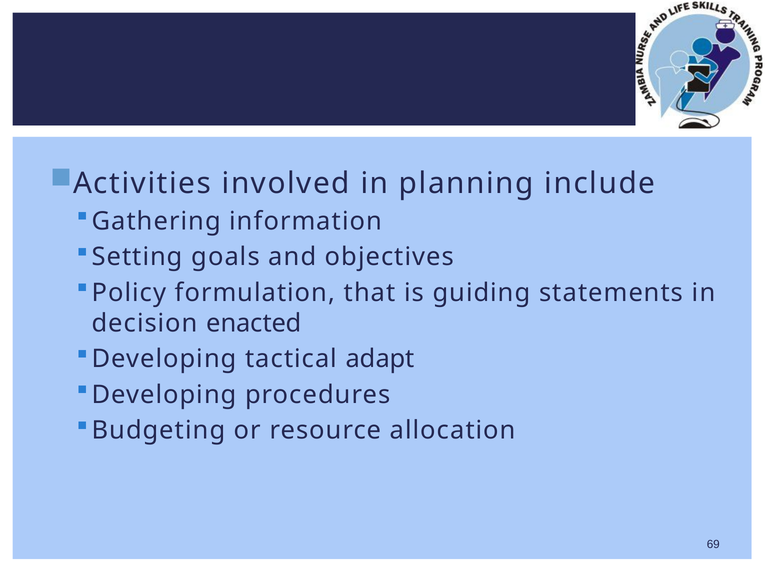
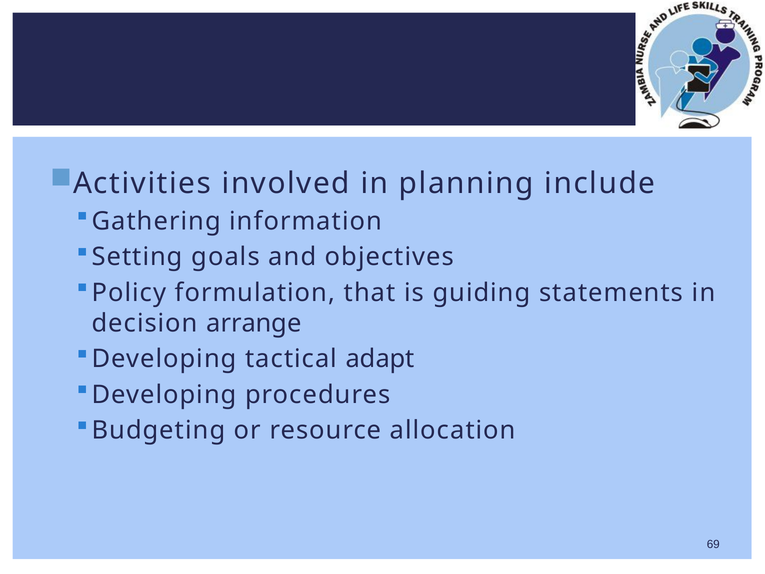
enacted: enacted -> arrange
